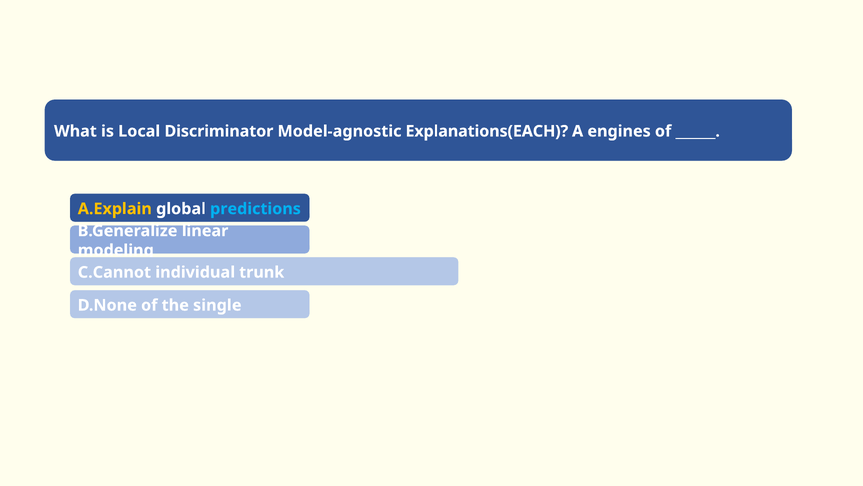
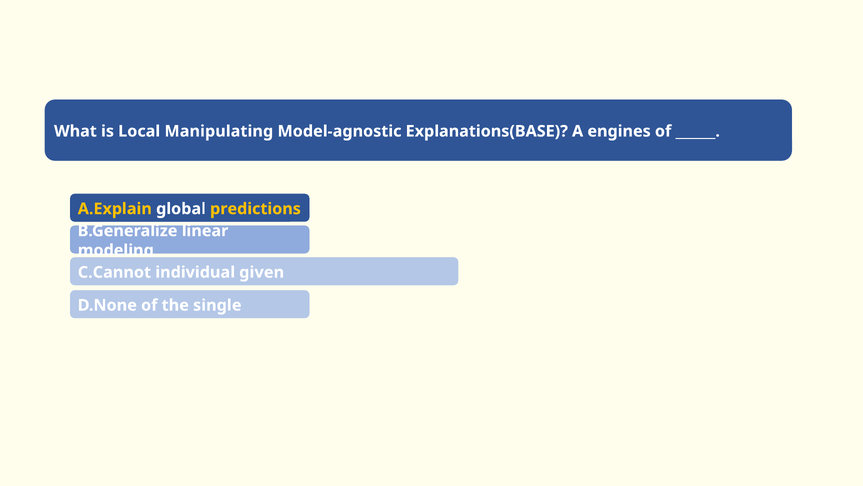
Discriminator: Discriminator -> Manipulating
Explanations(EACH: Explanations(EACH -> Explanations(BASE
predictions colour: light blue -> yellow
trunk: trunk -> given
